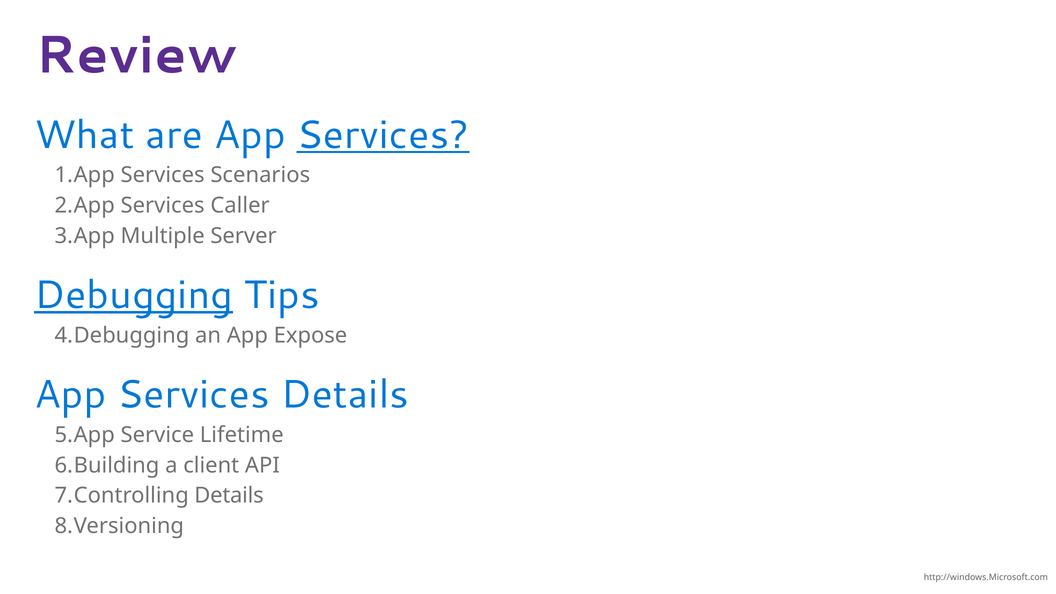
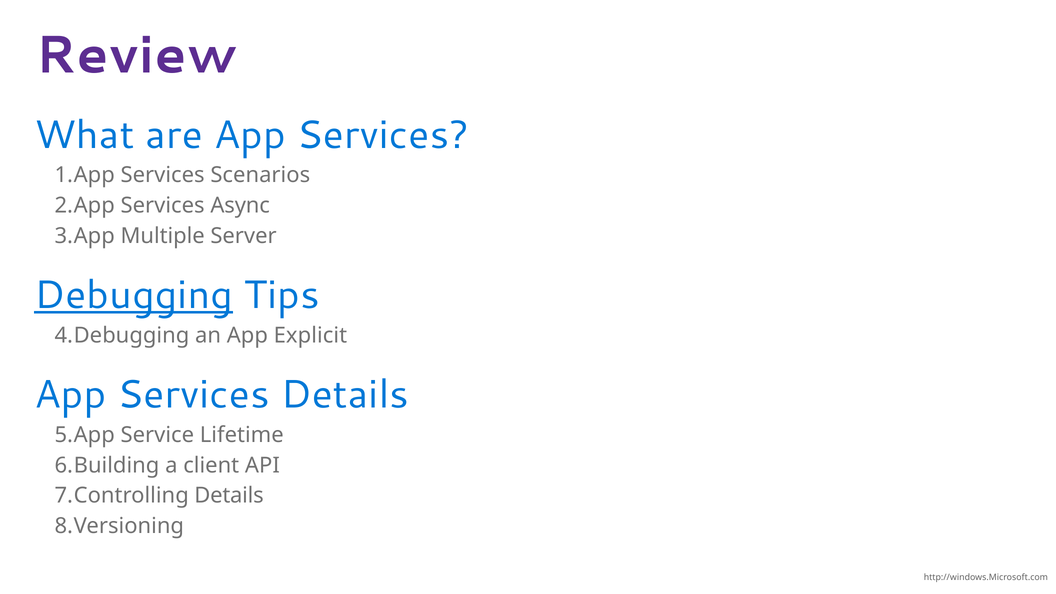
Services at (383, 135) underline: present -> none
Caller: Caller -> Async
Expose: Expose -> Explicit
